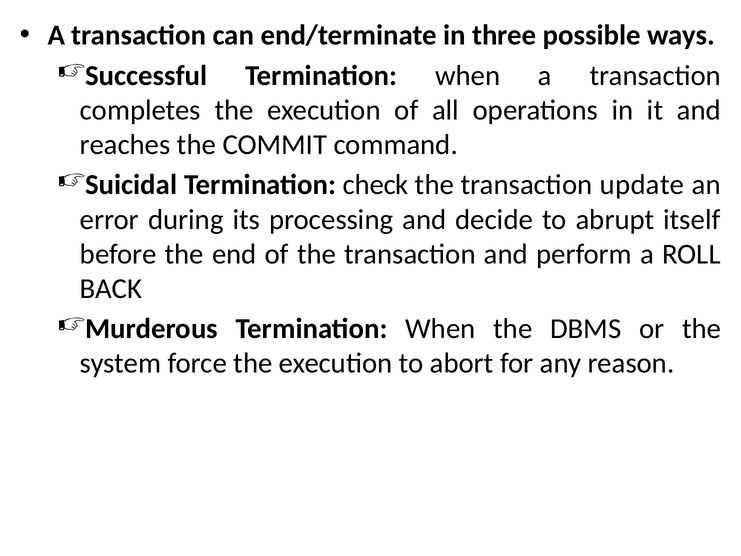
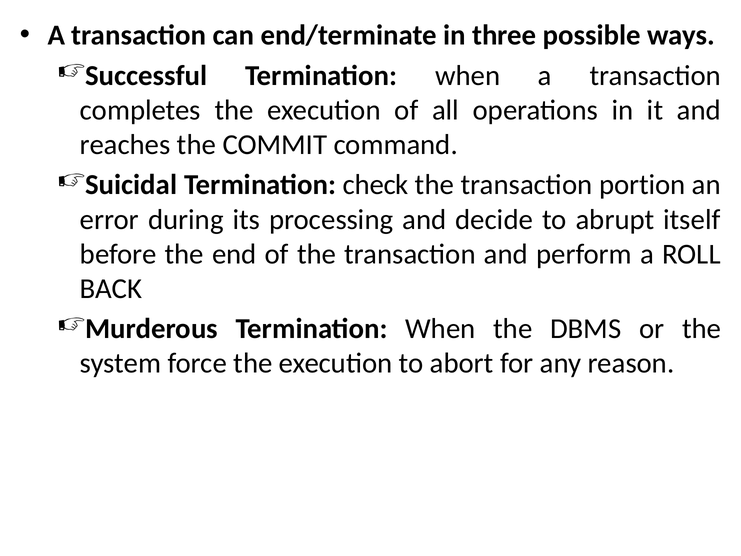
update: update -> portion
